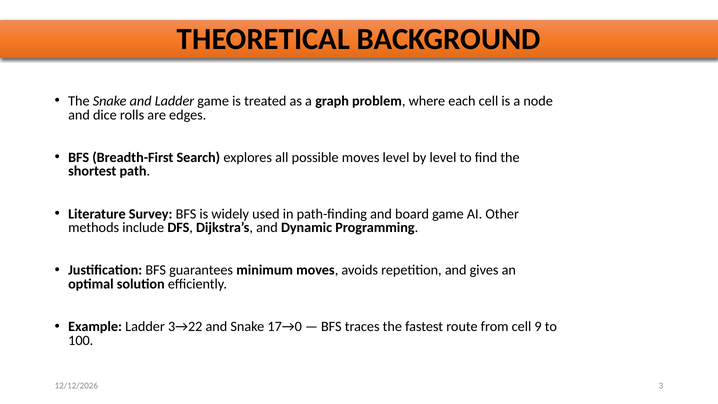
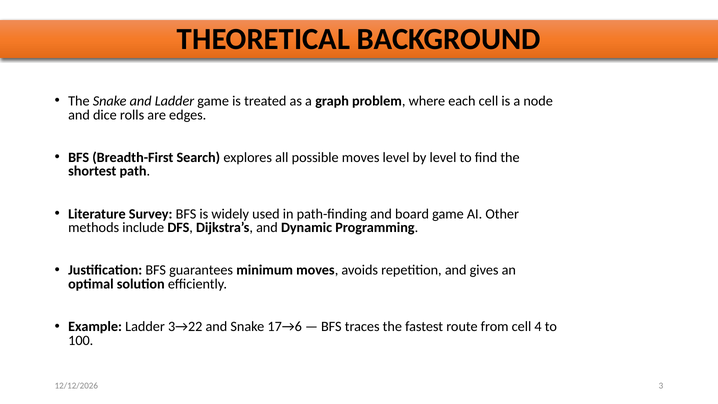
17→0: 17→0 -> 17→6
9: 9 -> 4
